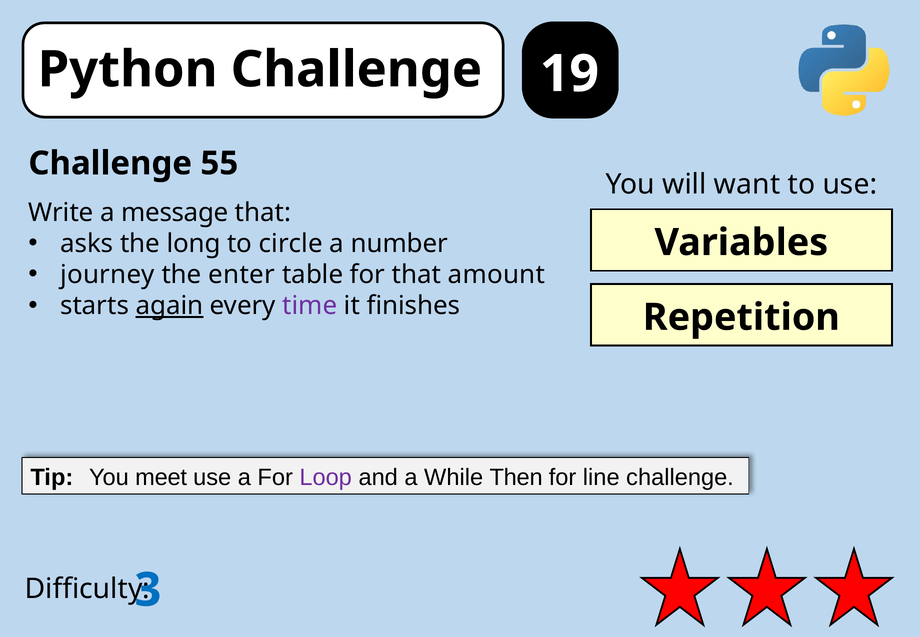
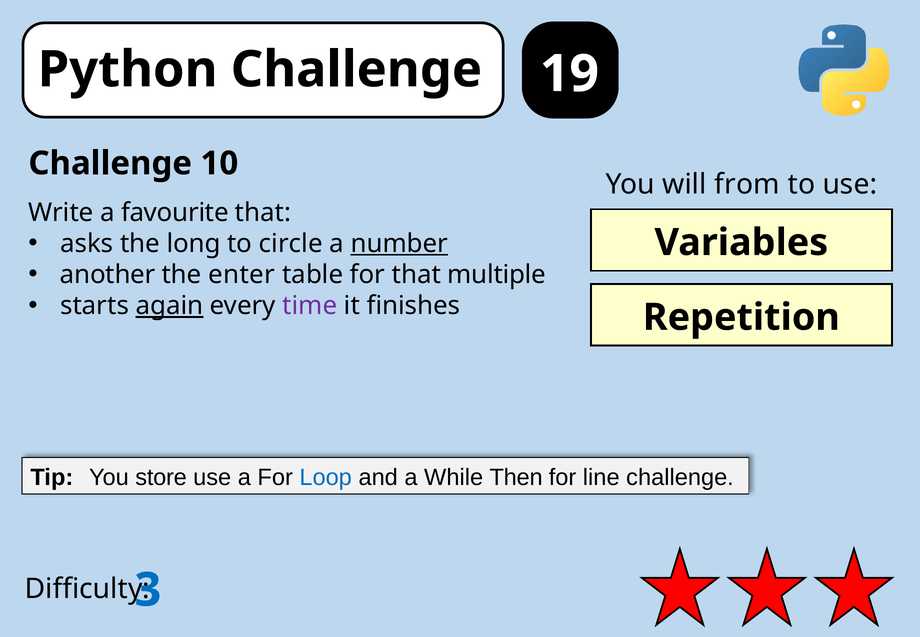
55: 55 -> 10
want: want -> from
message: message -> favourite
number underline: none -> present
journey: journey -> another
amount: amount -> multiple
meet: meet -> store
Loop colour: purple -> blue
